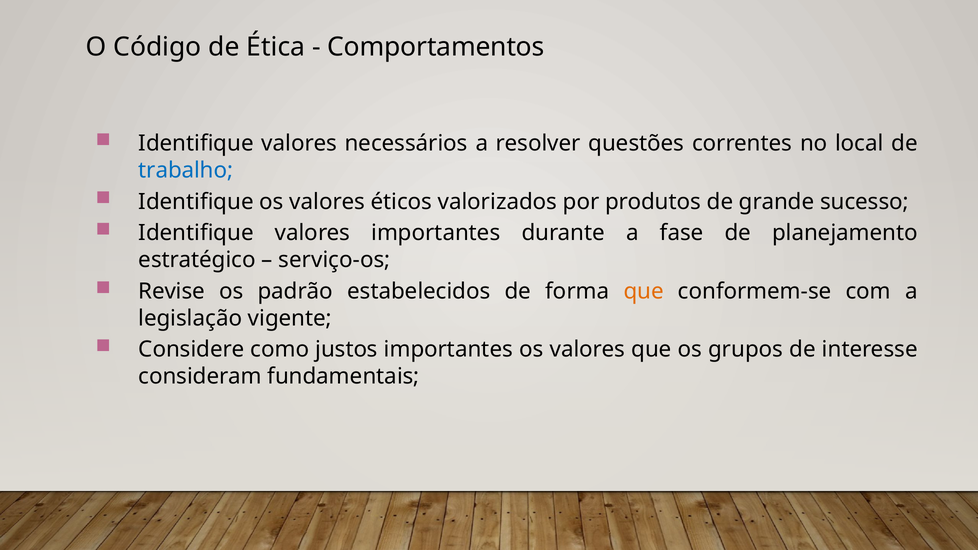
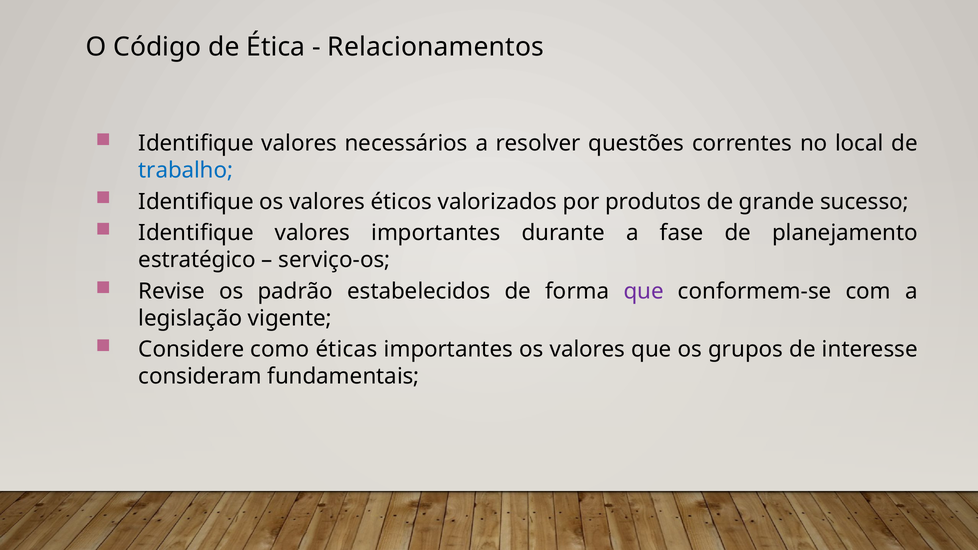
Comportamentos: Comportamentos -> Relacionamentos
que at (644, 291) colour: orange -> purple
justos: justos -> éticas
